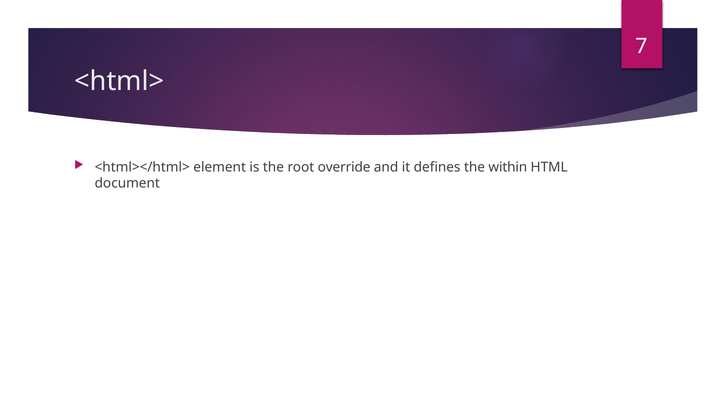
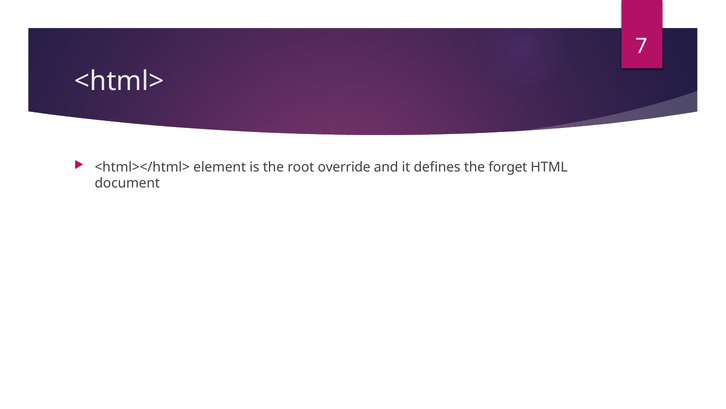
within: within -> forget
